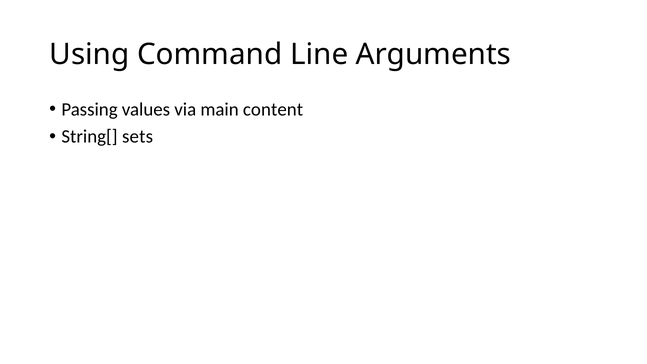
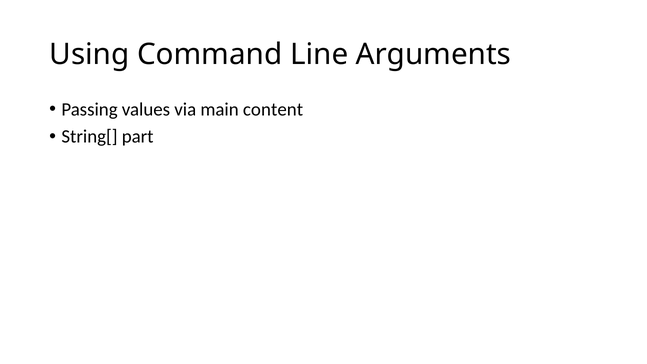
sets: sets -> part
